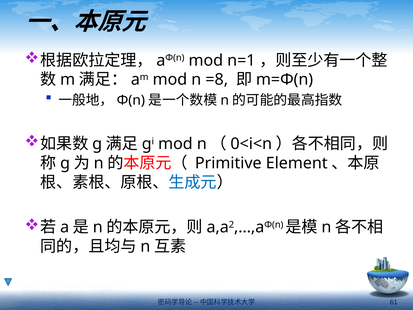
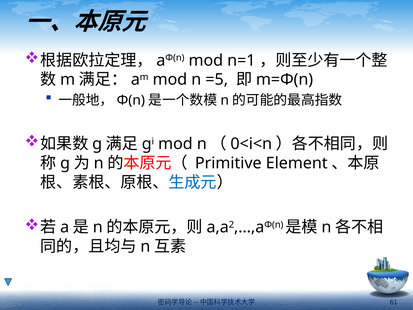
=8: =8 -> =5
